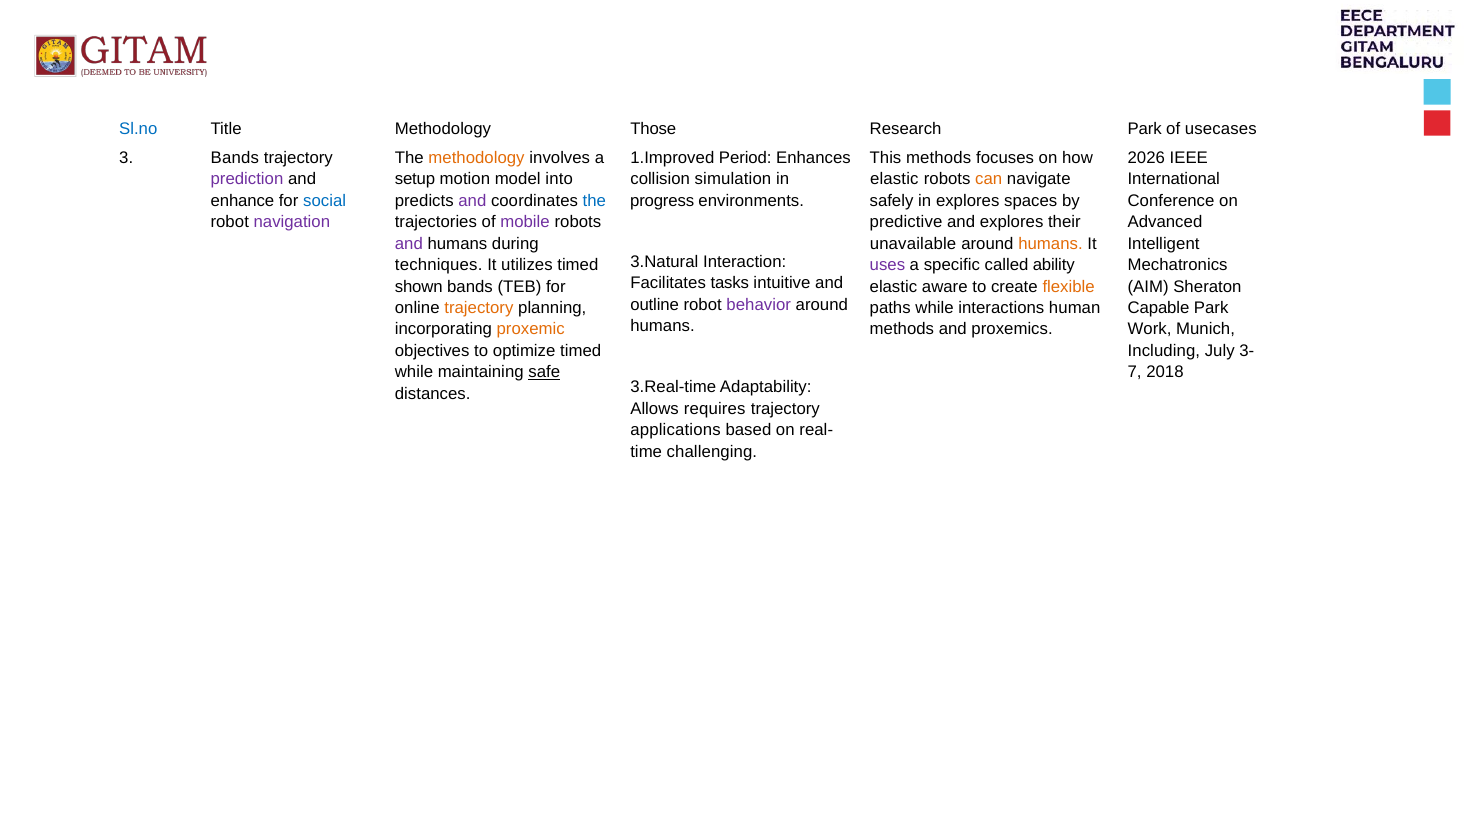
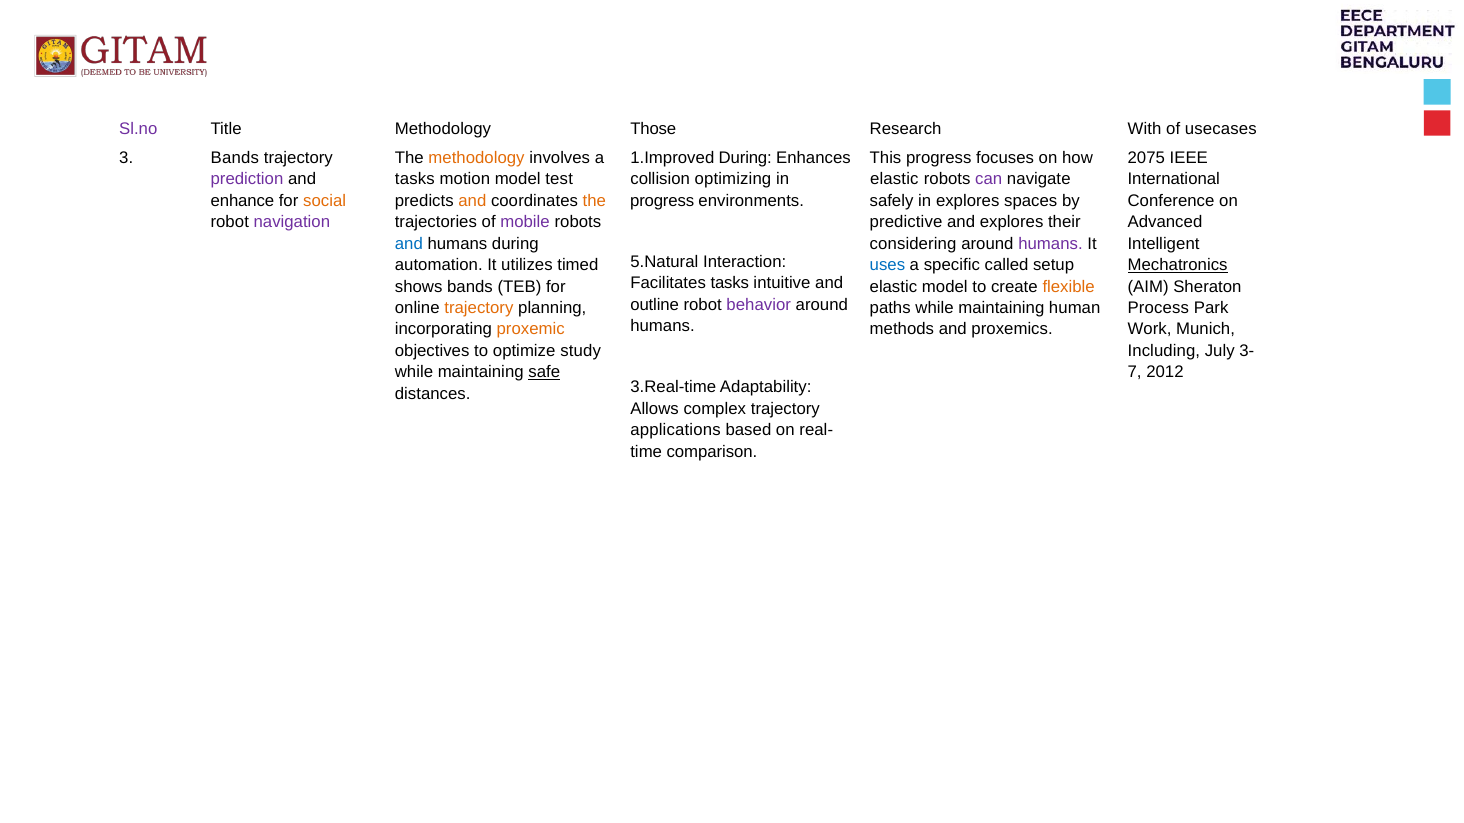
Sl.no colour: blue -> purple
Research Park: Park -> With
1.Improved Period: Period -> During
This methods: methods -> progress
2026: 2026 -> 2075
setup at (415, 180): setup -> tasks
into: into -> test
simulation: simulation -> optimizing
can colour: orange -> purple
social colour: blue -> orange
and at (472, 201) colour: purple -> orange
the at (594, 201) colour: blue -> orange
and at (409, 244) colour: purple -> blue
unavailable: unavailable -> considering
humans at (1050, 244) colour: orange -> purple
3.Natural: 3.Natural -> 5.Natural
techniques: techniques -> automation
uses colour: purple -> blue
ability: ability -> setup
Mechatronics underline: none -> present
shown: shown -> shows
elastic aware: aware -> model
paths while interactions: interactions -> maintaining
Capable: Capable -> Process
optimize timed: timed -> study
2018: 2018 -> 2012
requires: requires -> complex
challenging: challenging -> comparison
